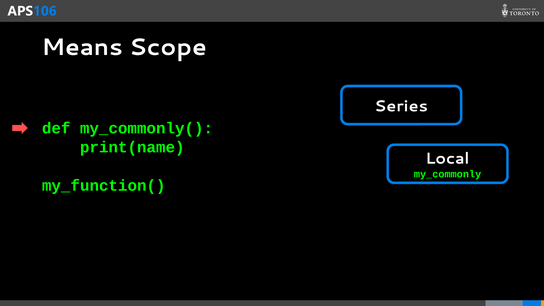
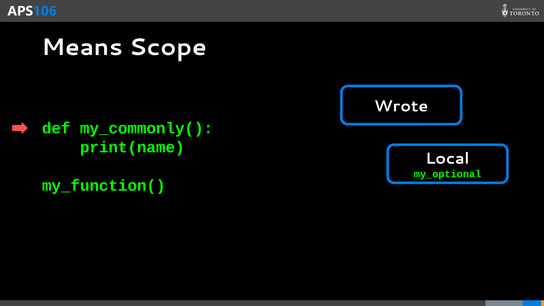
Series: Series -> Wrote
my_commonly: my_commonly -> my_optional
